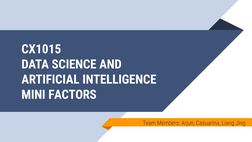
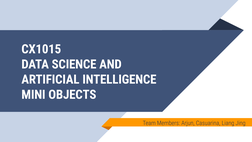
FACTORS: FACTORS -> OBJECTS
